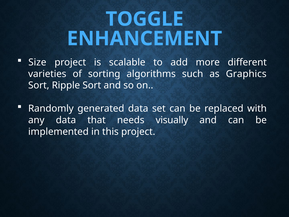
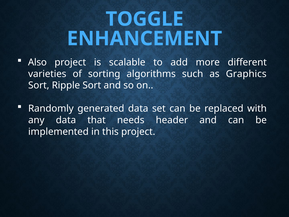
Size: Size -> Also
visually: visually -> header
